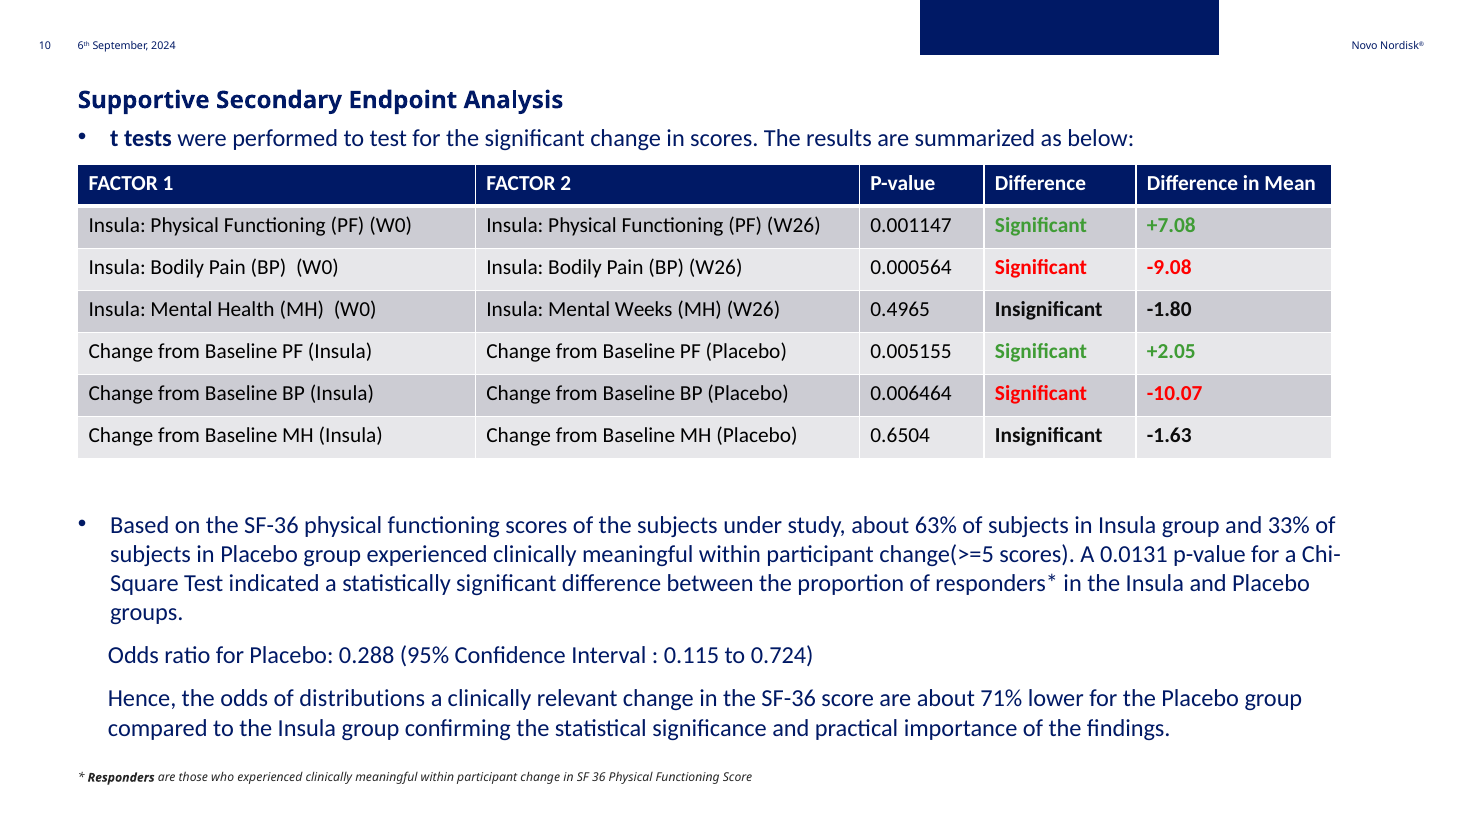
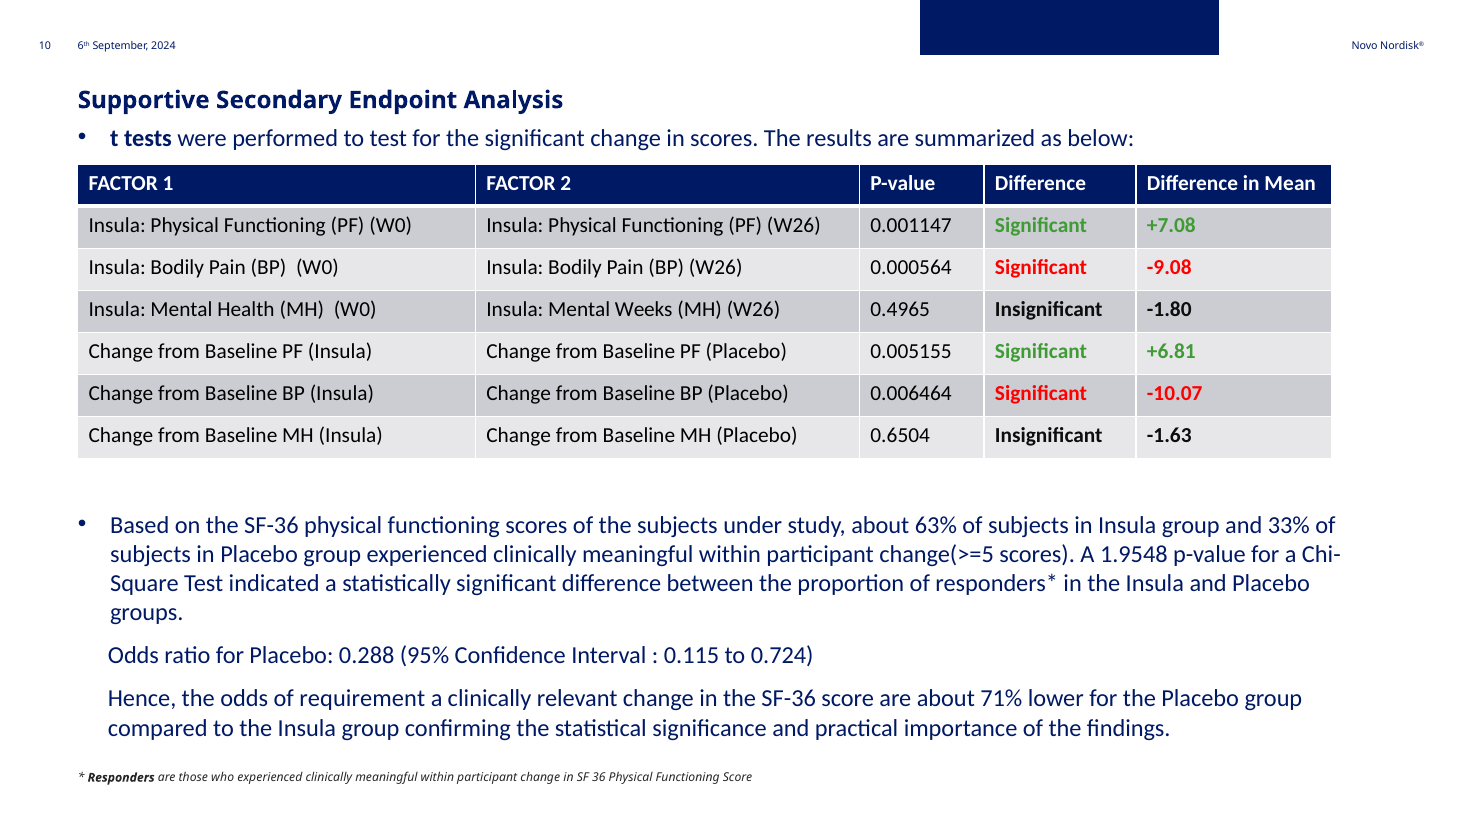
+2.05: +2.05 -> +6.81
0.0131: 0.0131 -> 1.9548
distributions: distributions -> requirement
